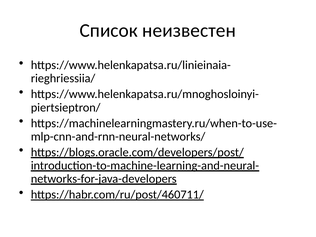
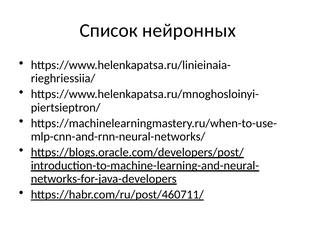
неизвестен: неизвестен -> нейронных
